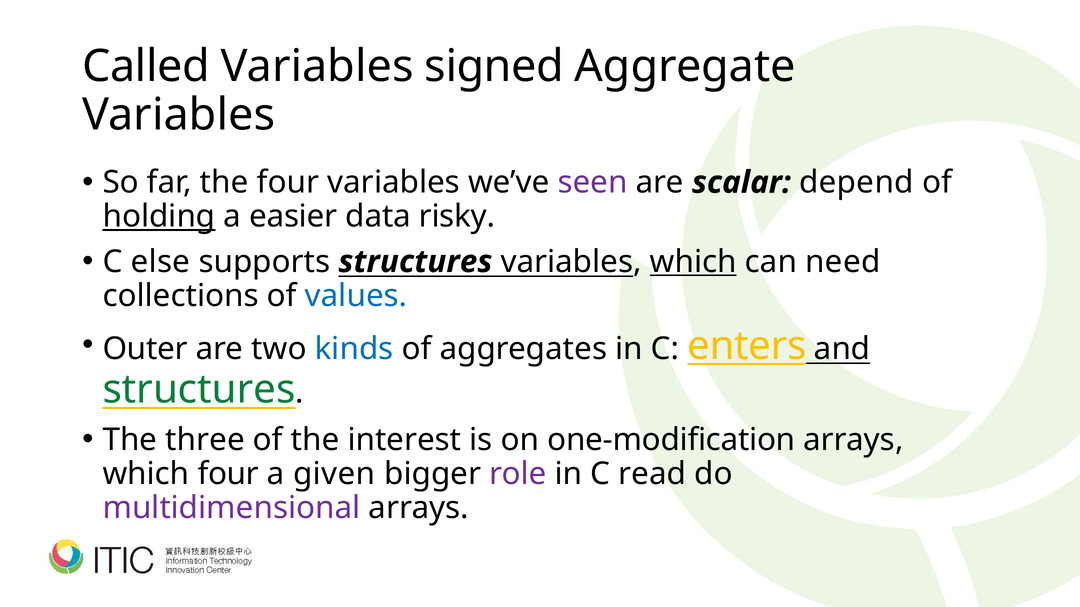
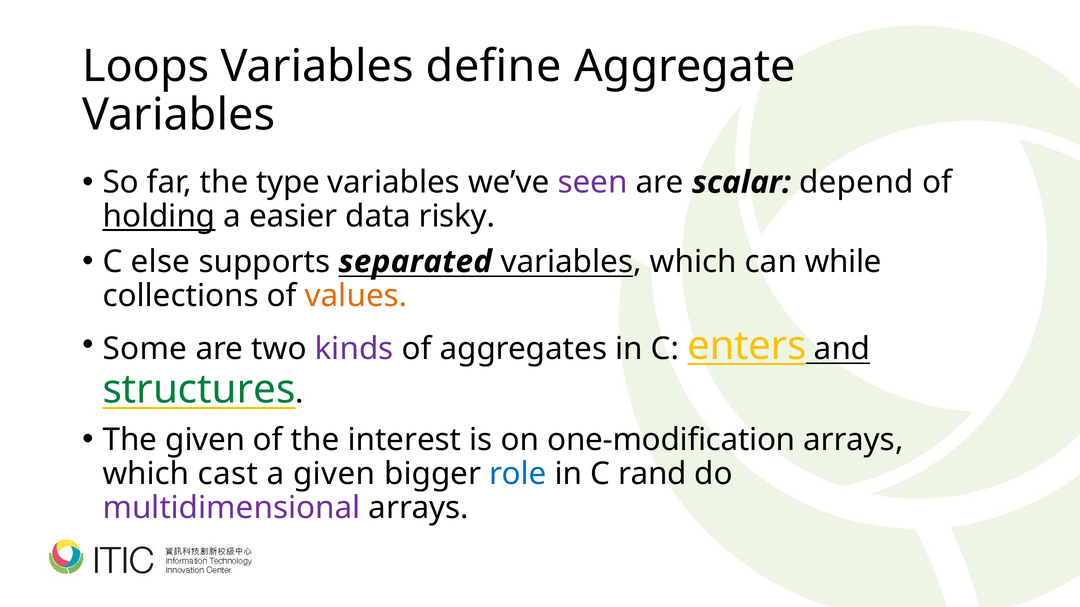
Called: Called -> Loops
signed: signed -> define
the four: four -> type
supports structures: structures -> separated
which at (693, 262) underline: present -> none
need: need -> while
values colour: blue -> orange
Outer: Outer -> Some
kinds colour: blue -> purple
The three: three -> given
which four: four -> cast
role colour: purple -> blue
read: read -> rand
